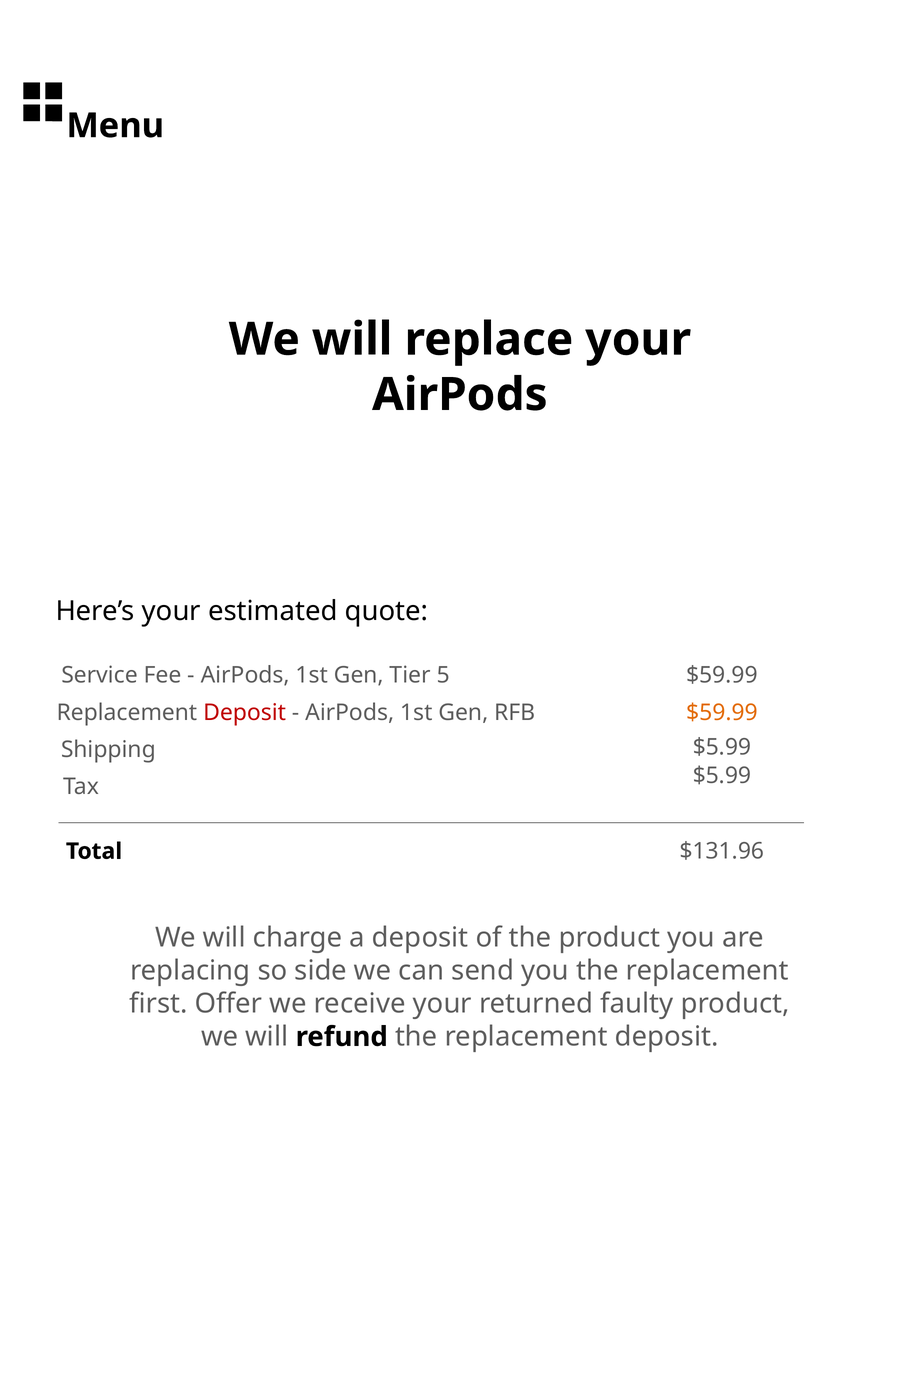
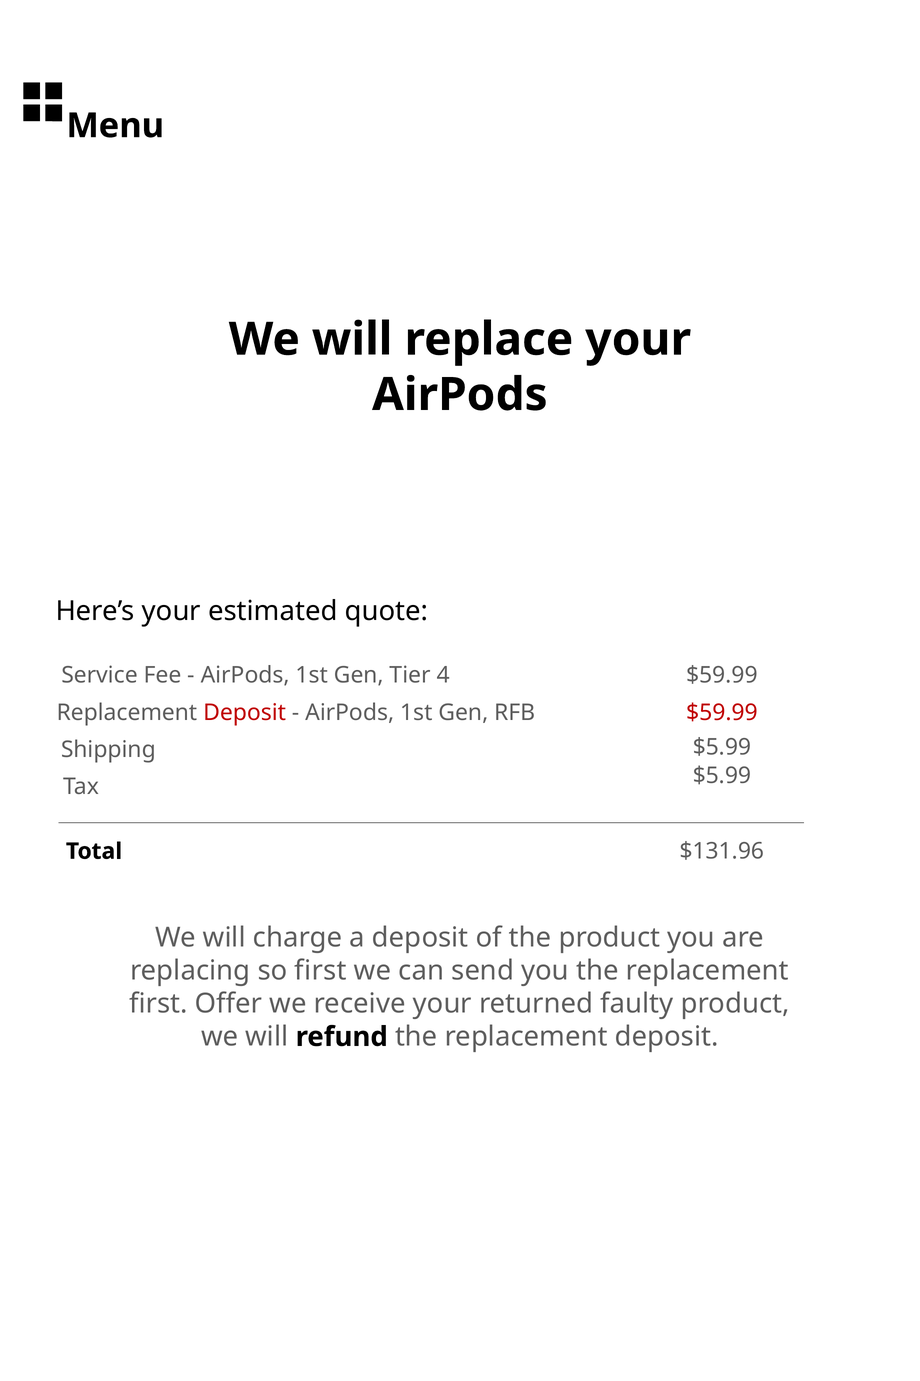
5: 5 -> 4
$59.99 at (722, 712) colour: orange -> red
so side: side -> first
